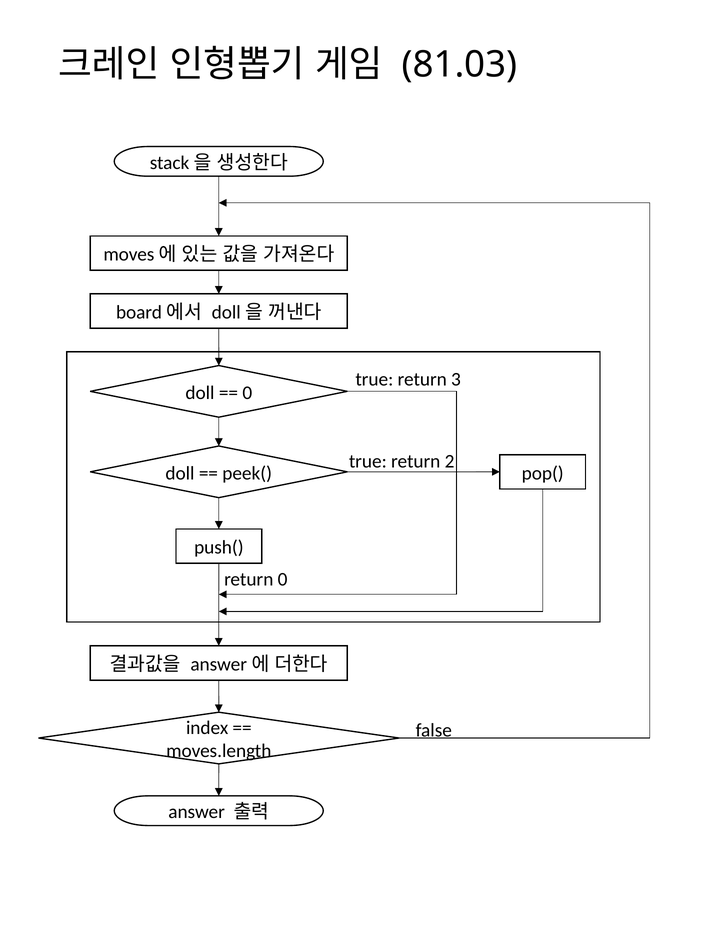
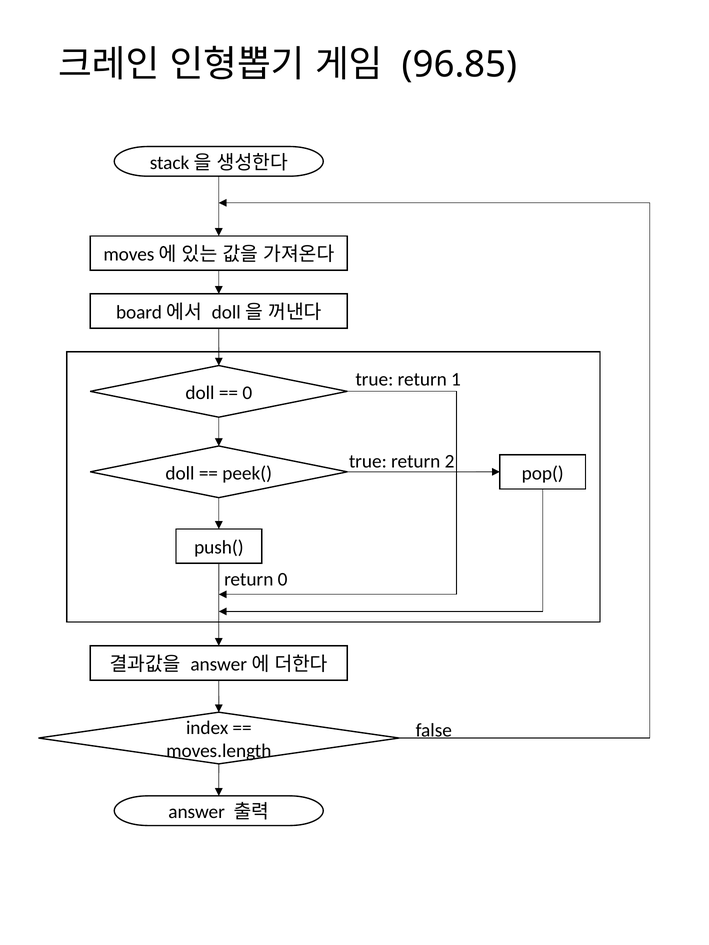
81.03: 81.03 -> 96.85
3: 3 -> 1
